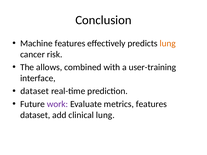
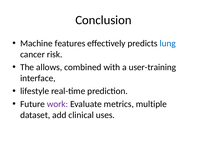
lung at (168, 43) colour: orange -> blue
dataset at (35, 91): dataset -> lifestyle
metrics features: features -> multiple
clinical lung: lung -> uses
